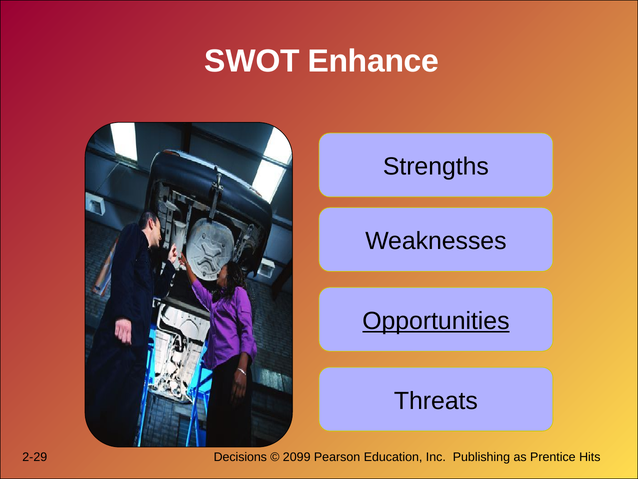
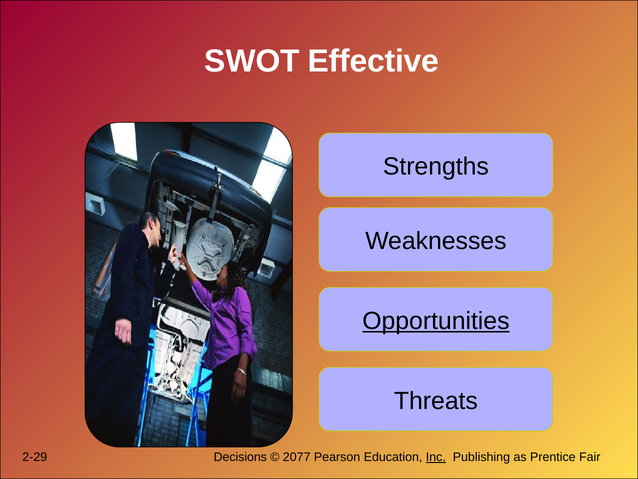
Enhance: Enhance -> Effective
2099: 2099 -> 2077
Inc underline: none -> present
Hits: Hits -> Fair
